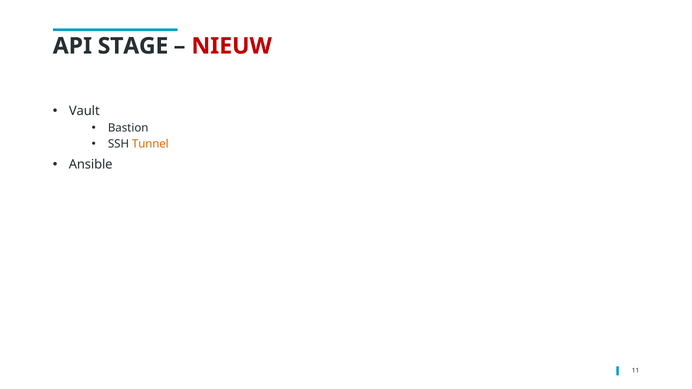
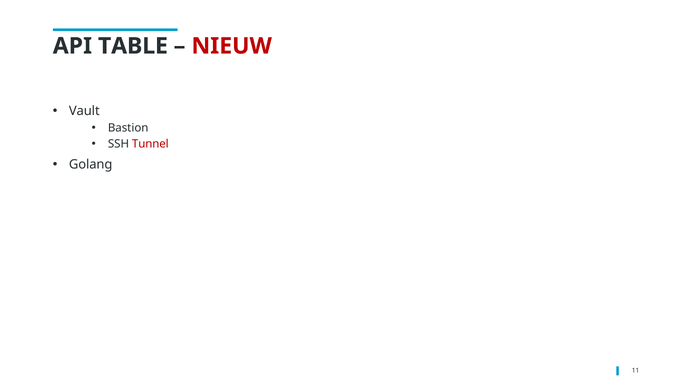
STAGE: STAGE -> TABLE
Tunnel colour: orange -> red
Ansible: Ansible -> Golang
